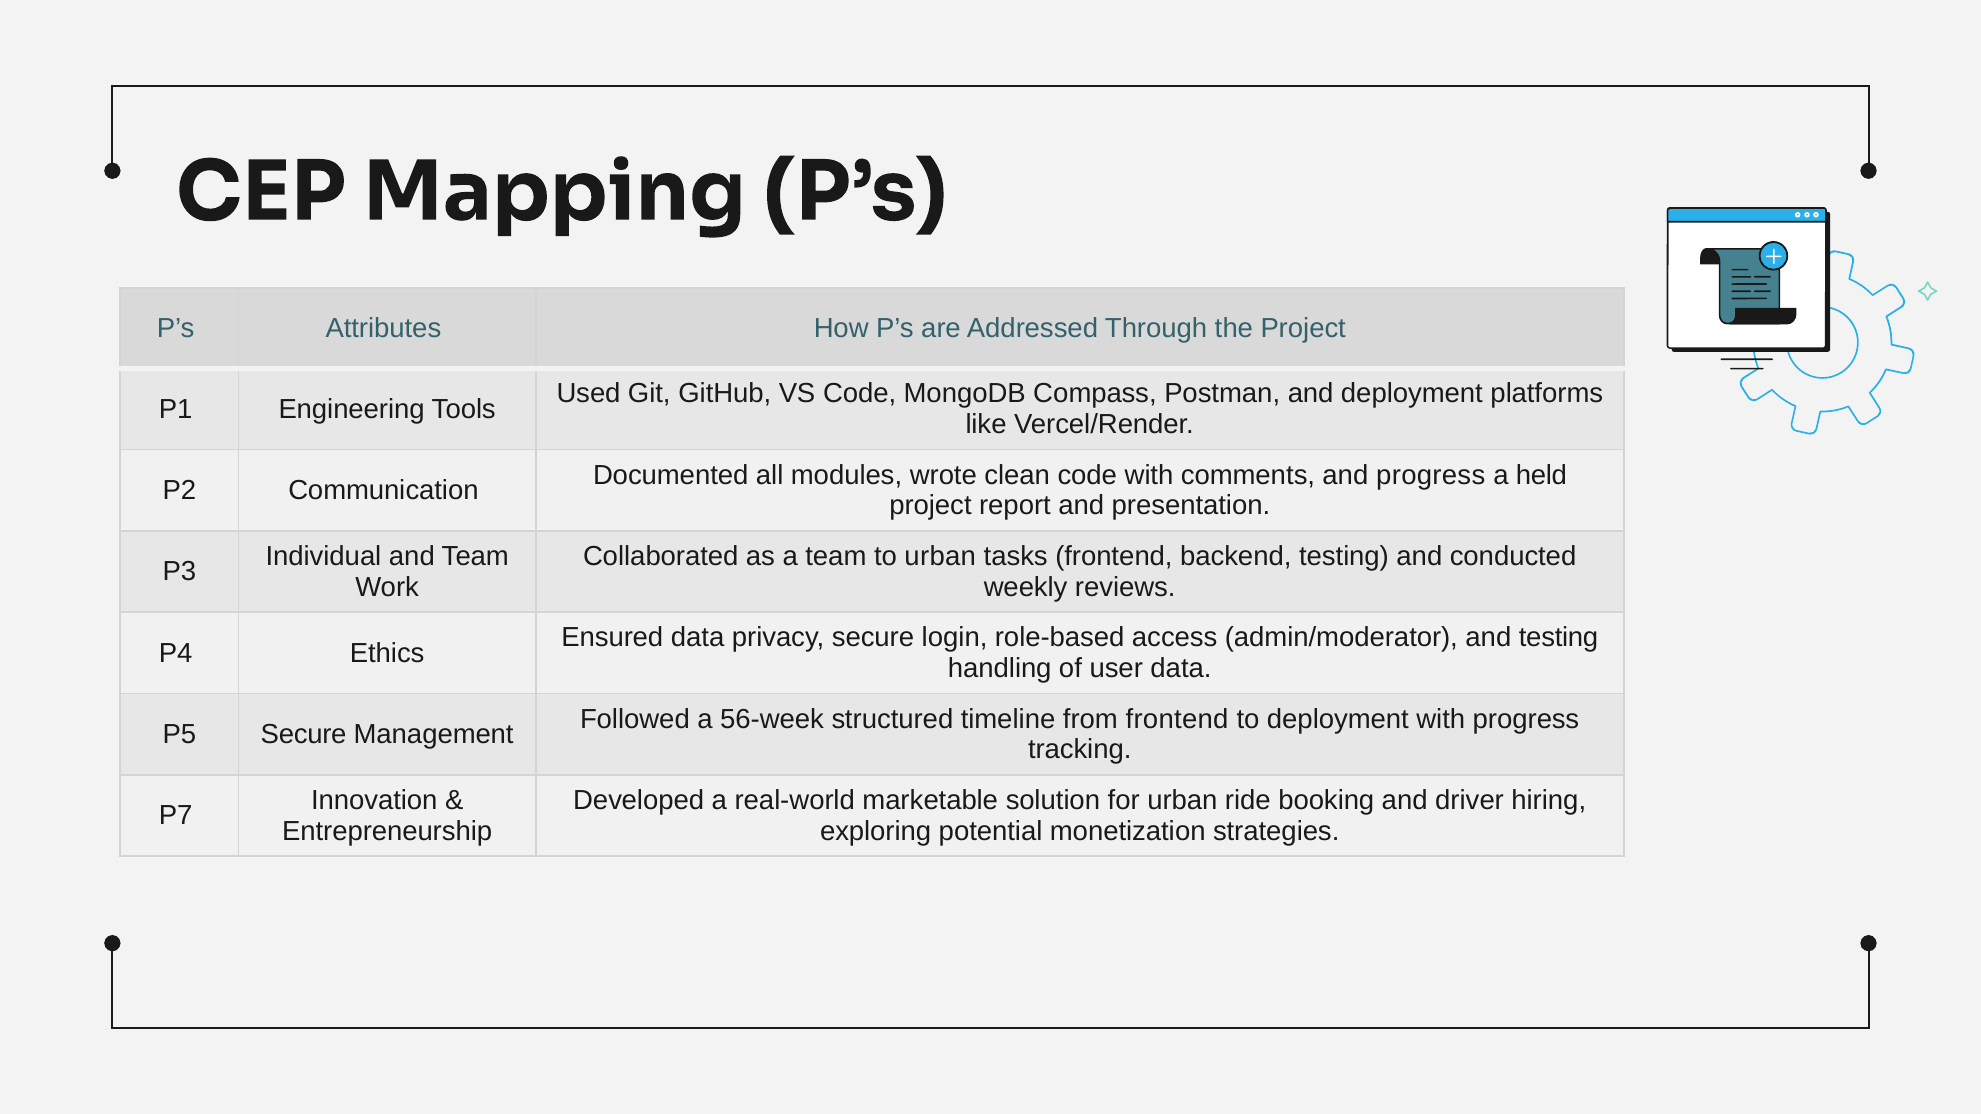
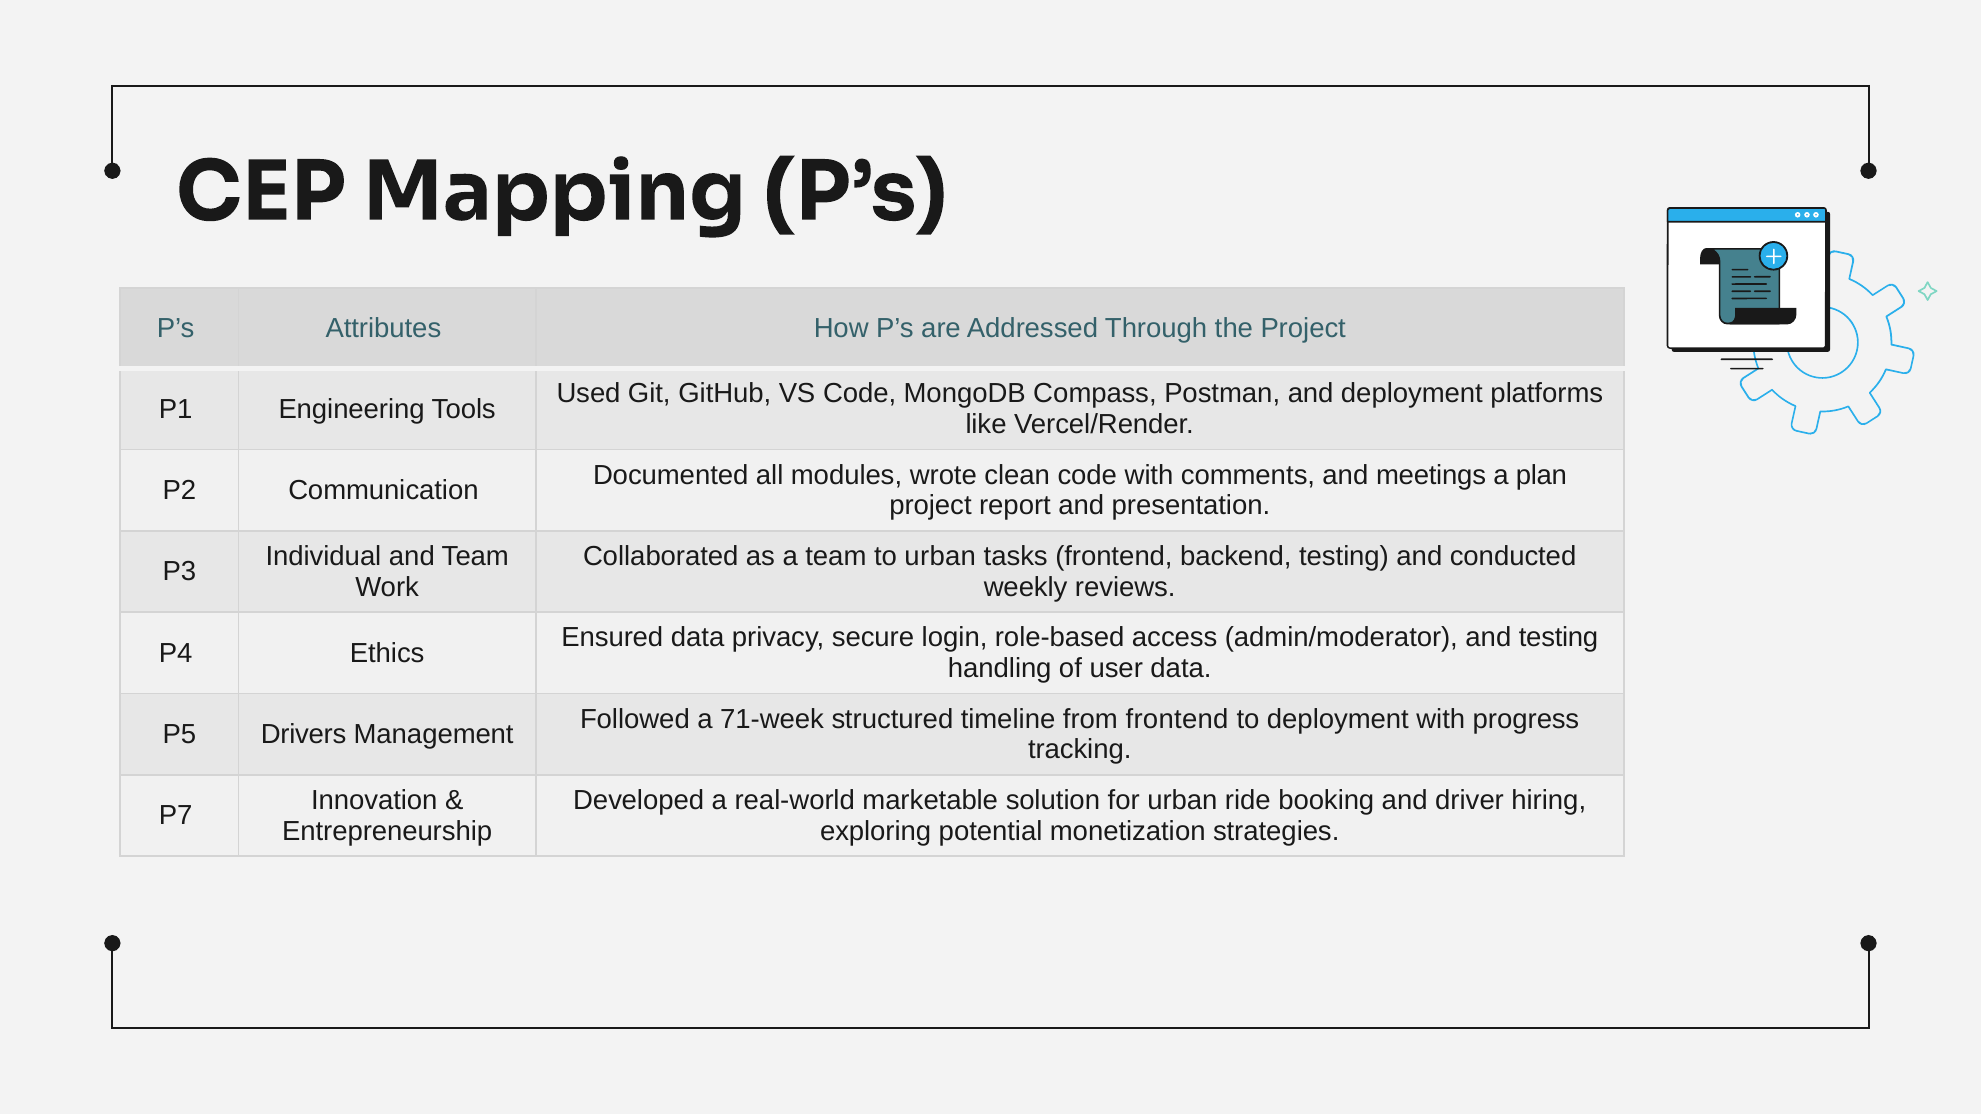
and progress: progress -> meetings
held: held -> plan
56-week: 56-week -> 71-week
P5 Secure: Secure -> Drivers
